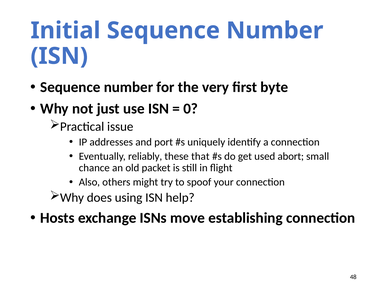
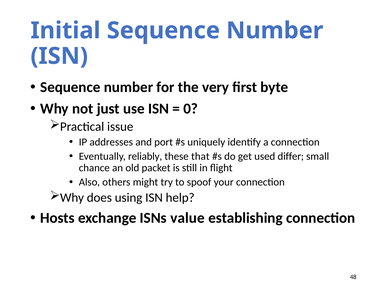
abort: abort -> differ
move: move -> value
